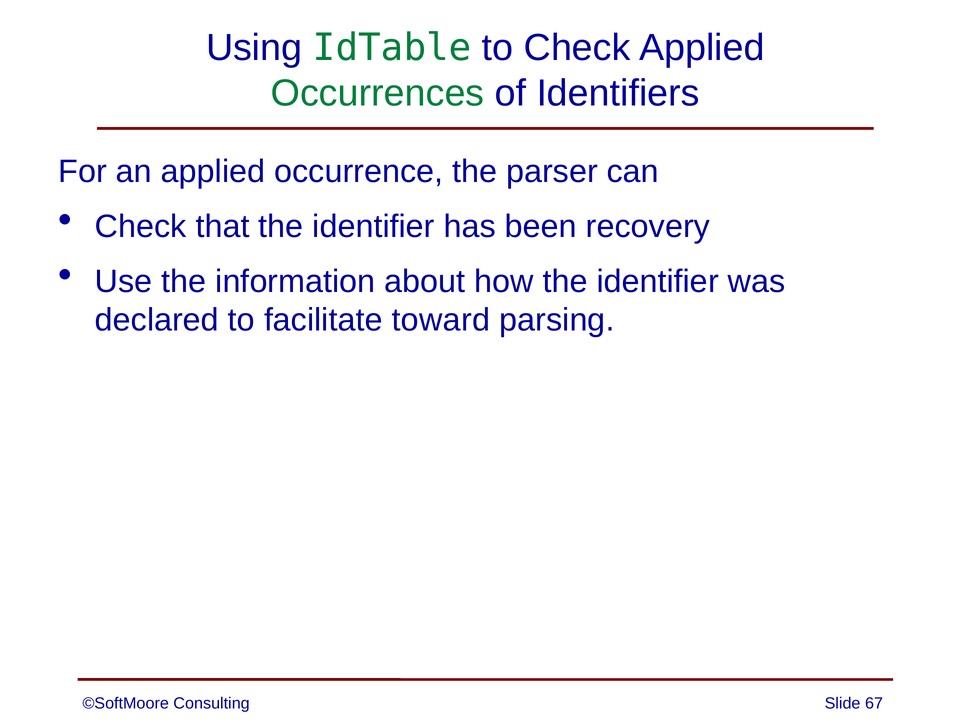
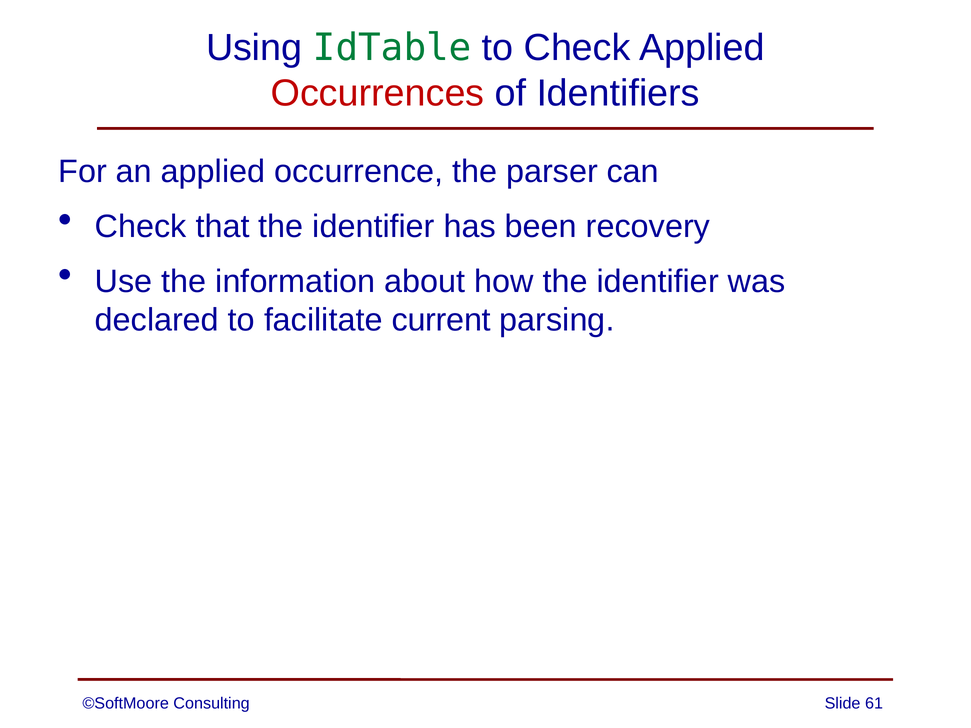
Occurrences colour: green -> red
toward: toward -> current
67: 67 -> 61
